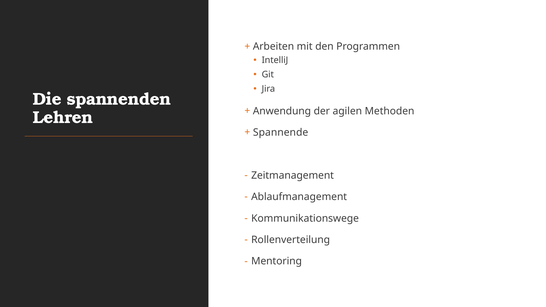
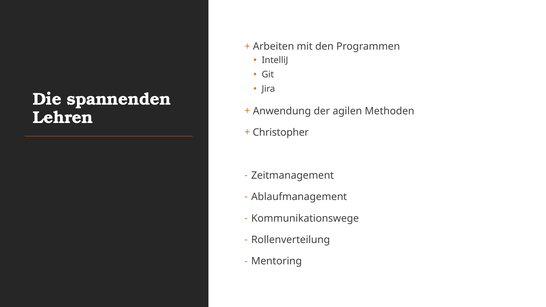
Spannende: Spannende -> Christopher
